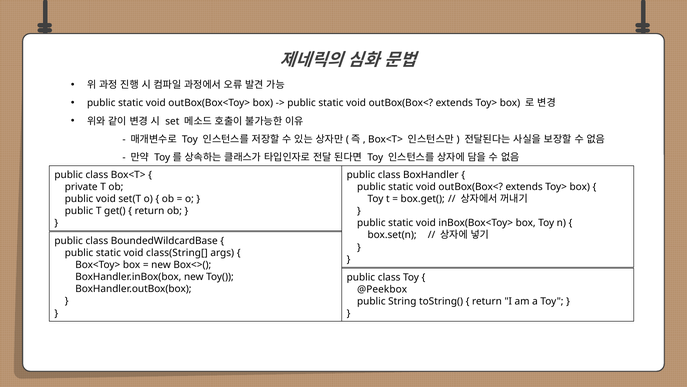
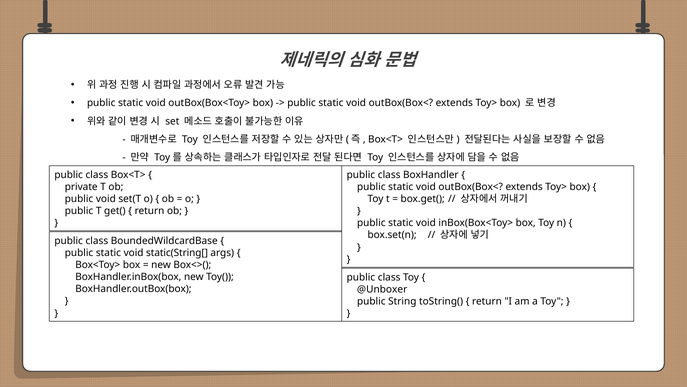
class(String[: class(String[ -> static(String[
@Peekbox: @Peekbox -> @Unboxer
